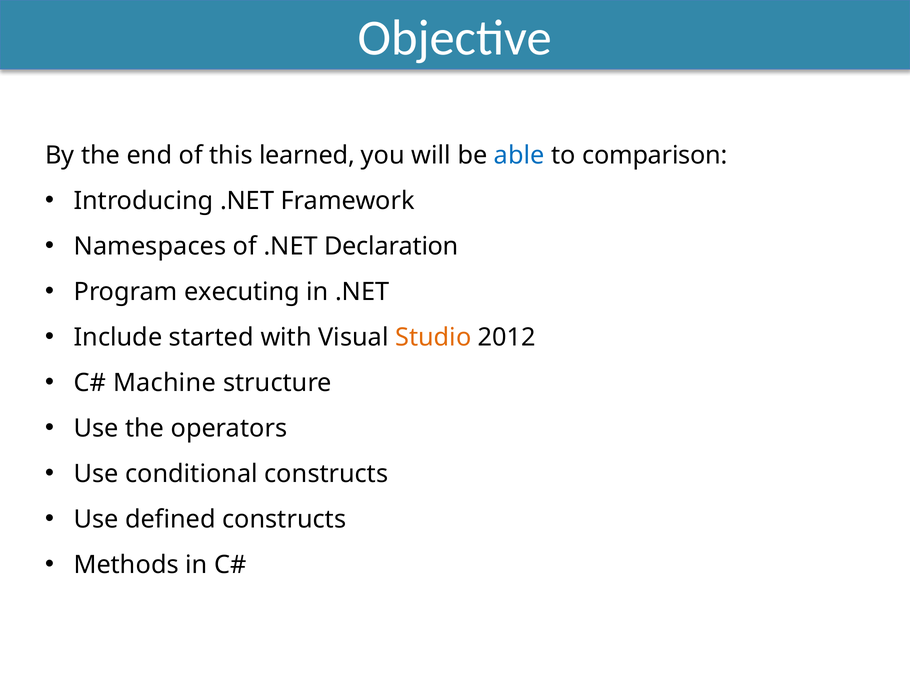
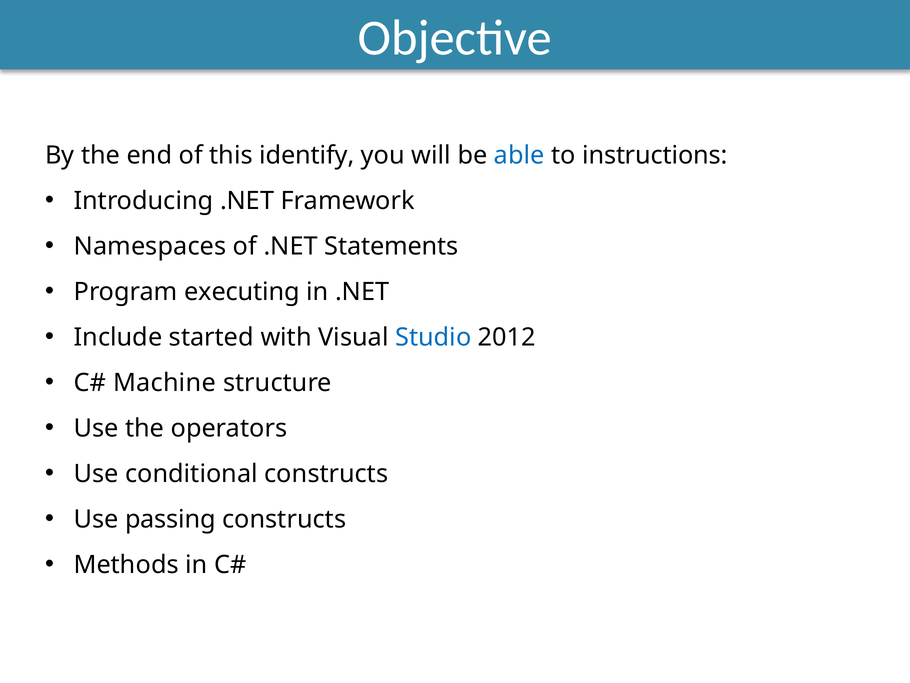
learned: learned -> identify
comparison: comparison -> instructions
Declaration: Declaration -> Statements
Studio colour: orange -> blue
defined: defined -> passing
